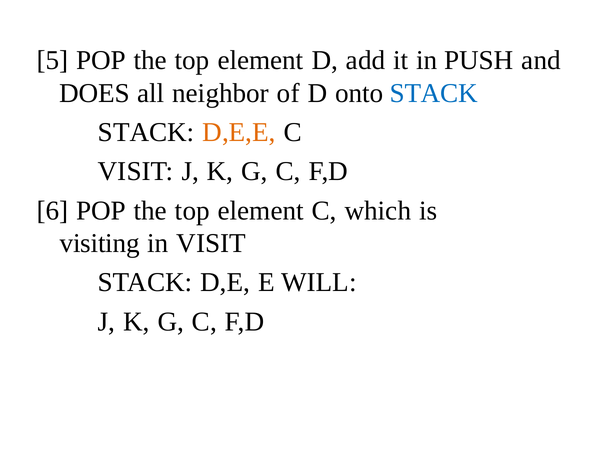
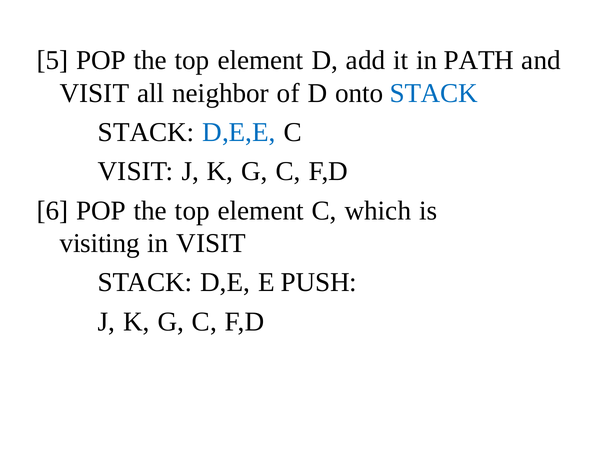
PUSH: PUSH -> PATH
DOES at (95, 93): DOES -> VISIT
D,E,E colour: orange -> blue
WILL: WILL -> PUSH
